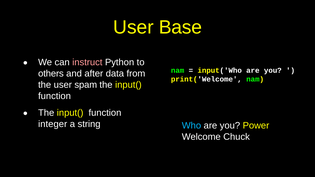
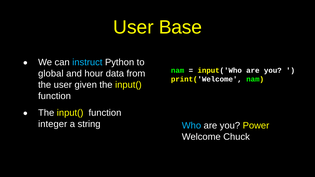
instruct colour: pink -> light blue
others: others -> global
after: after -> hour
spam: spam -> given
